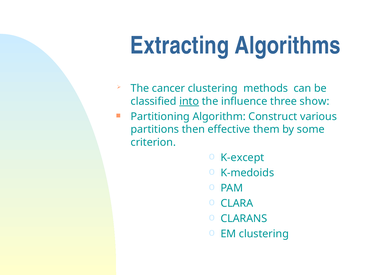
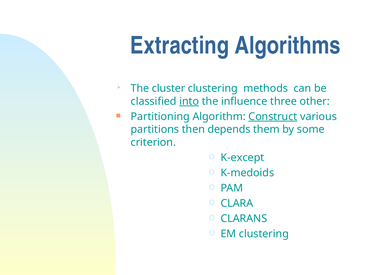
cancer: cancer -> cluster
show: show -> other
Construct underline: none -> present
effective: effective -> depends
